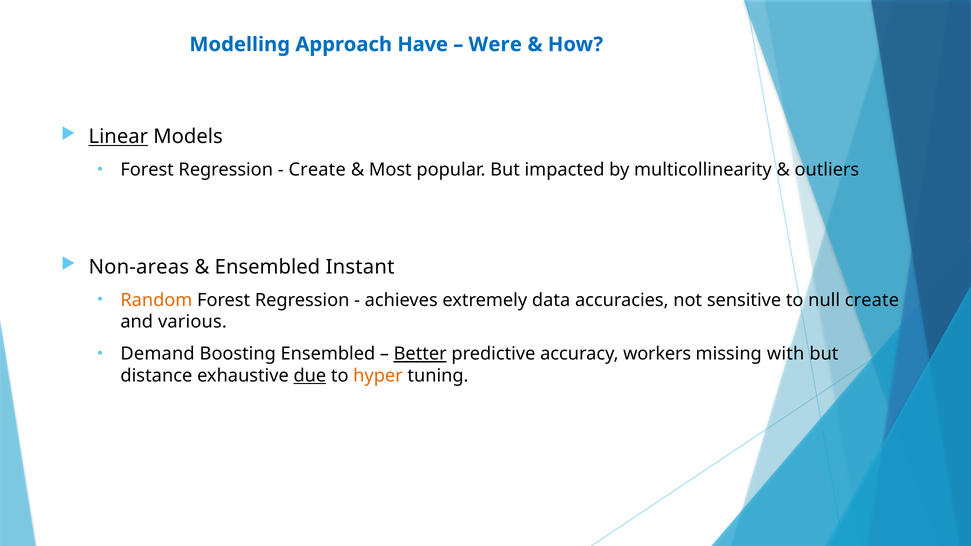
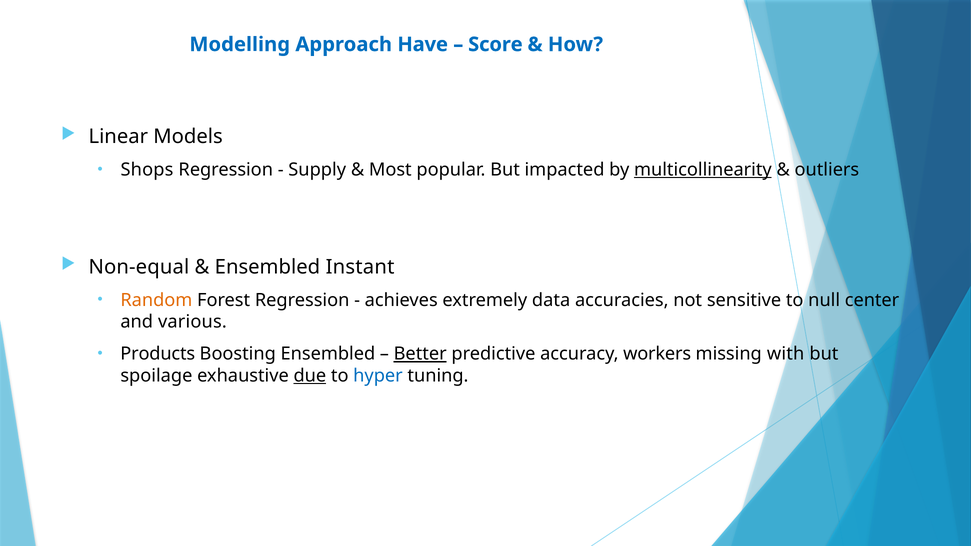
Were: Were -> Score
Linear underline: present -> none
Forest at (147, 170): Forest -> Shops
Create at (317, 170): Create -> Supply
multicollinearity underline: none -> present
Non-areas: Non-areas -> Non-equal
null create: create -> center
Demand: Demand -> Products
distance: distance -> spoilage
hyper colour: orange -> blue
